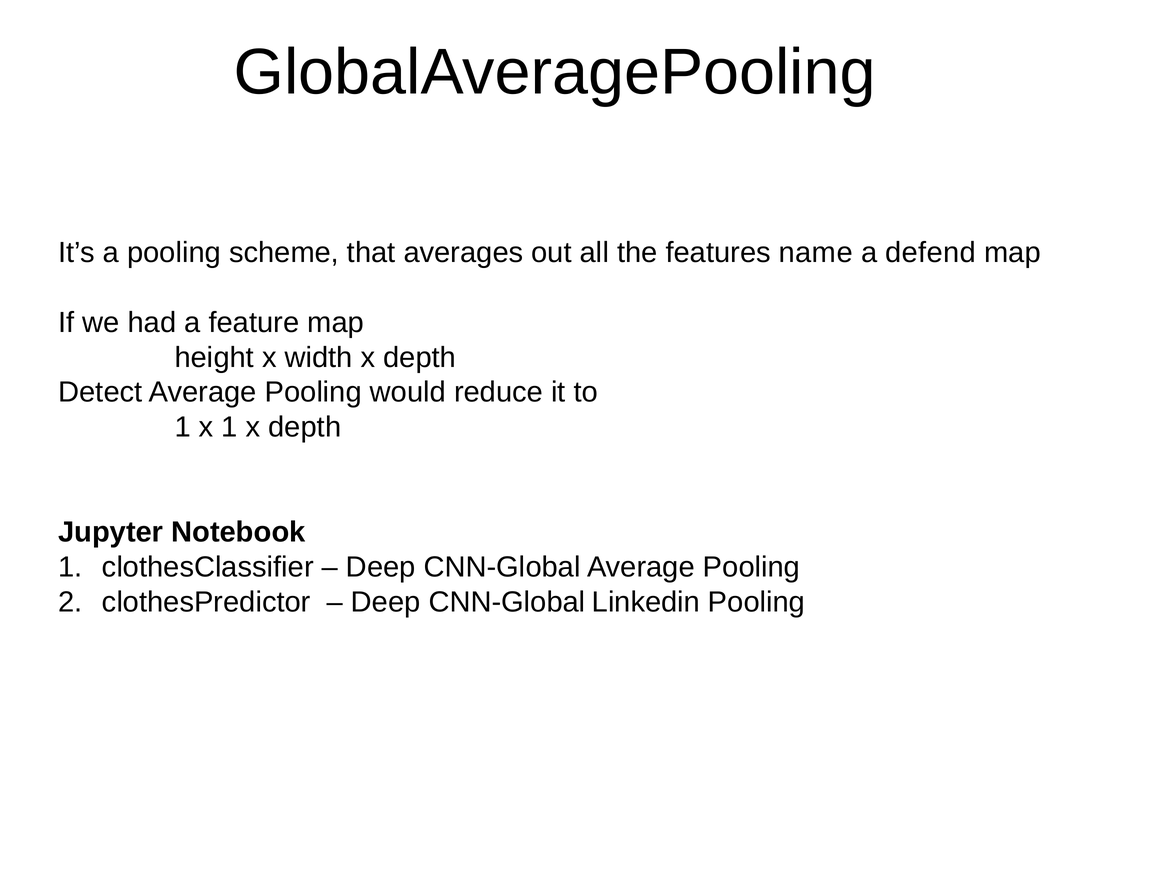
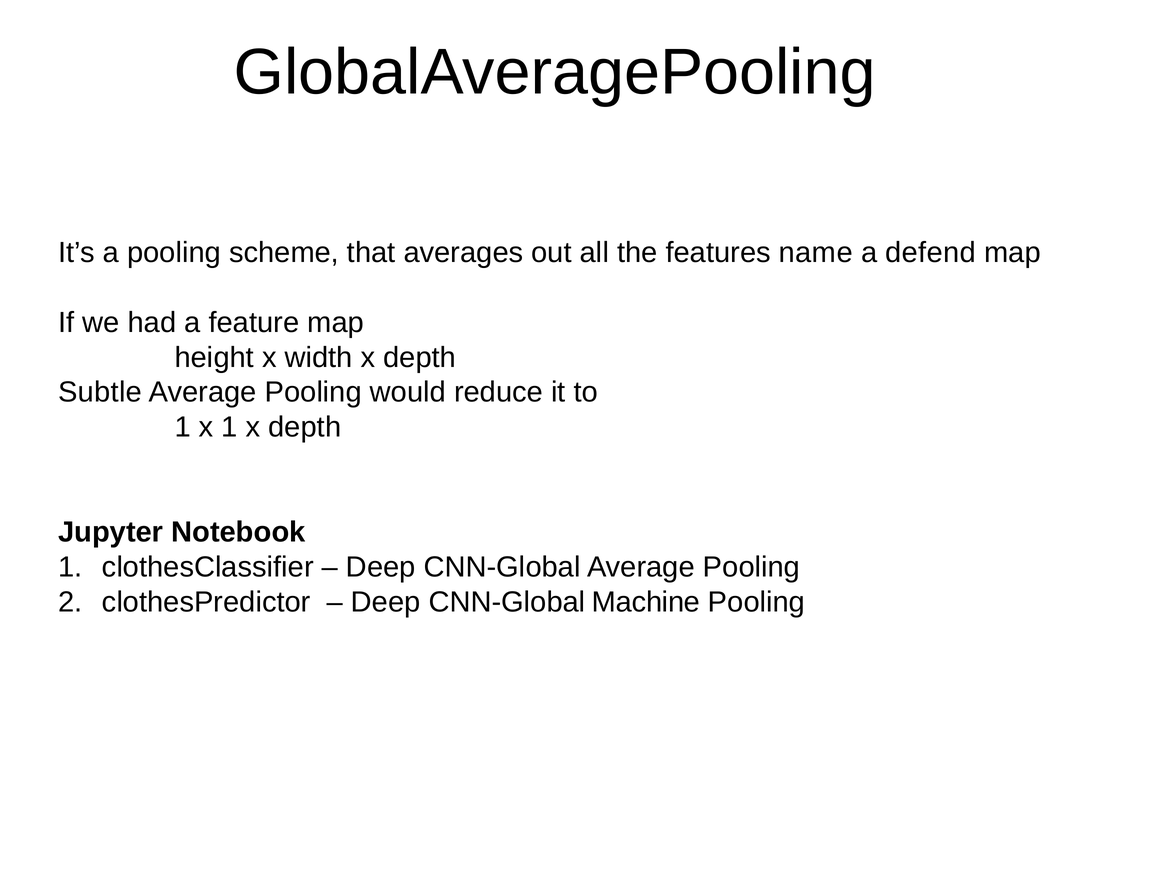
Detect: Detect -> Subtle
Linkedin: Linkedin -> Machine
